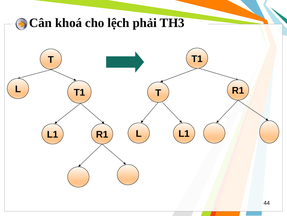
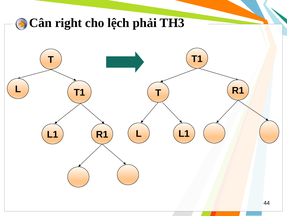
khoá: khoá -> right
